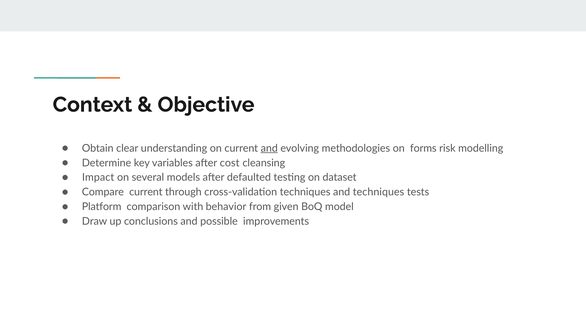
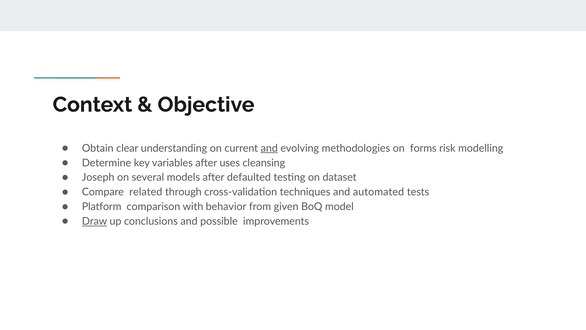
cost: cost -> uses
Impact: Impact -> Joseph
Compare current: current -> related
and techniques: techniques -> automated
Draw underline: none -> present
